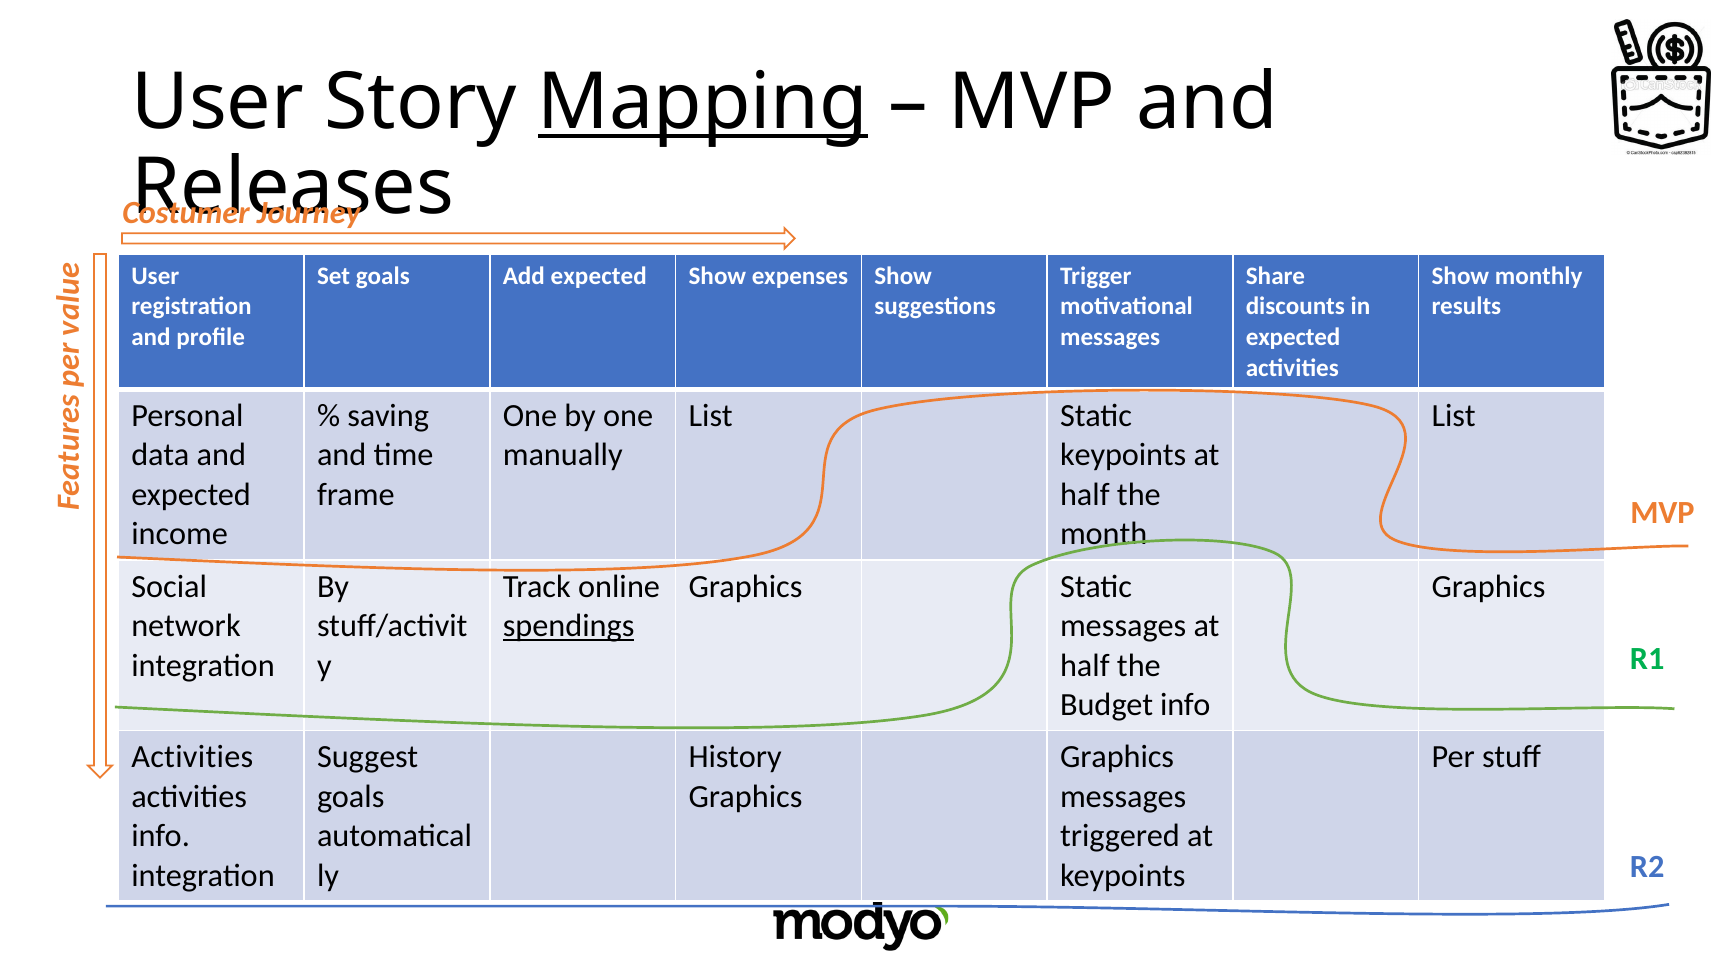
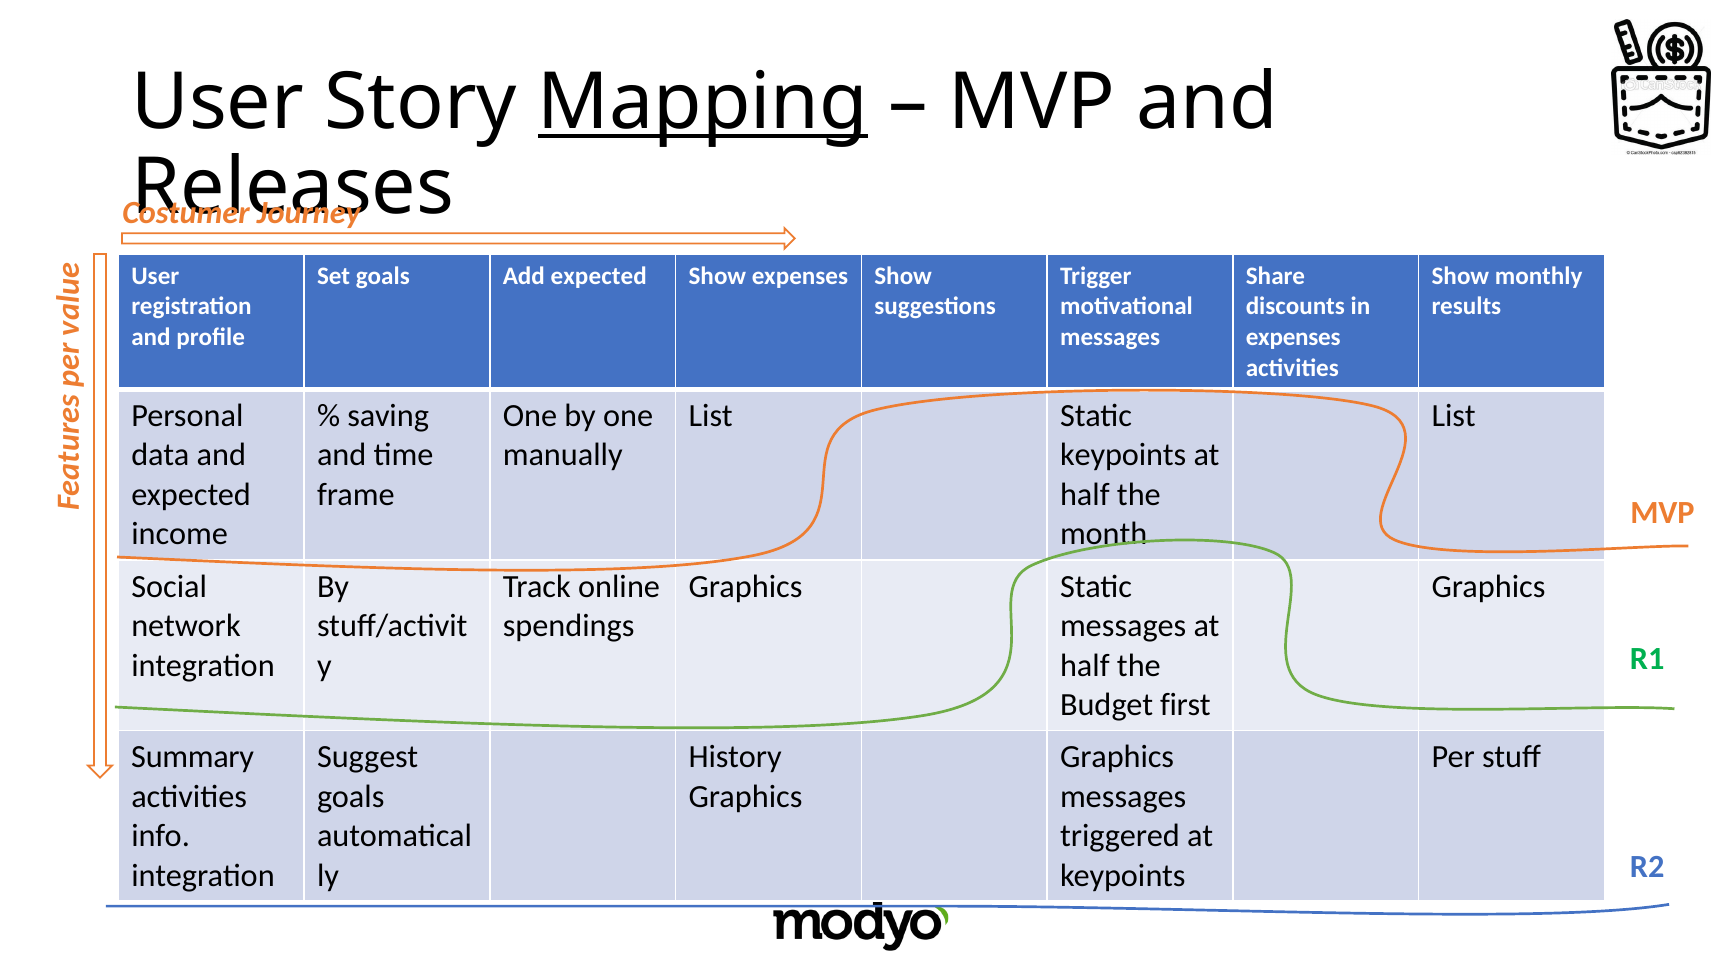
expected at (1293, 337): expected -> expenses
spendings underline: present -> none
Budget info: info -> first
Activities at (192, 757): Activities -> Summary
